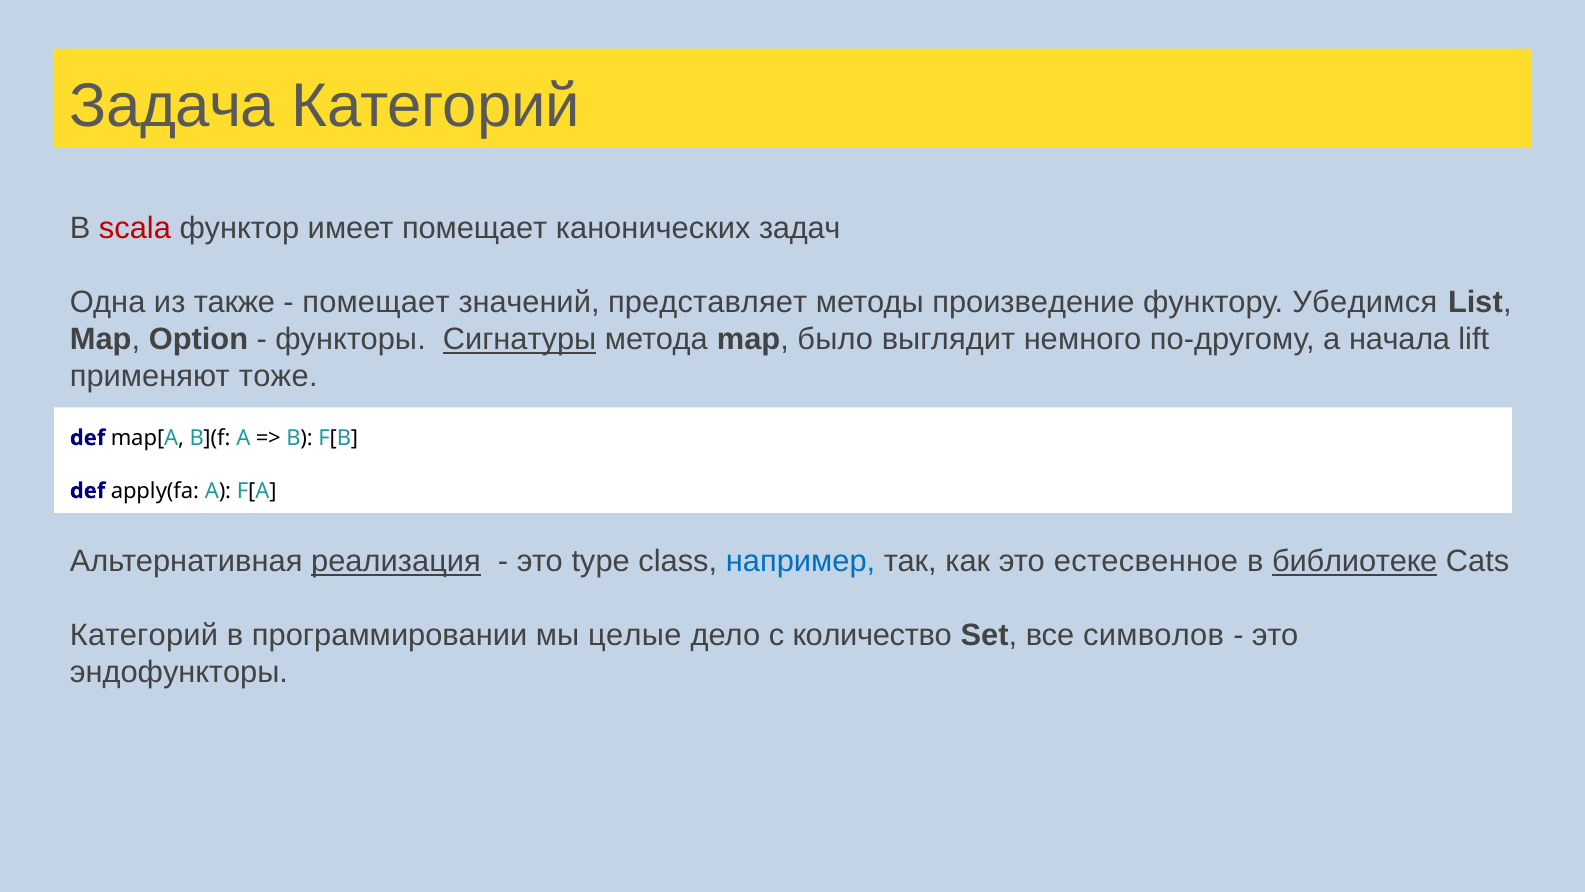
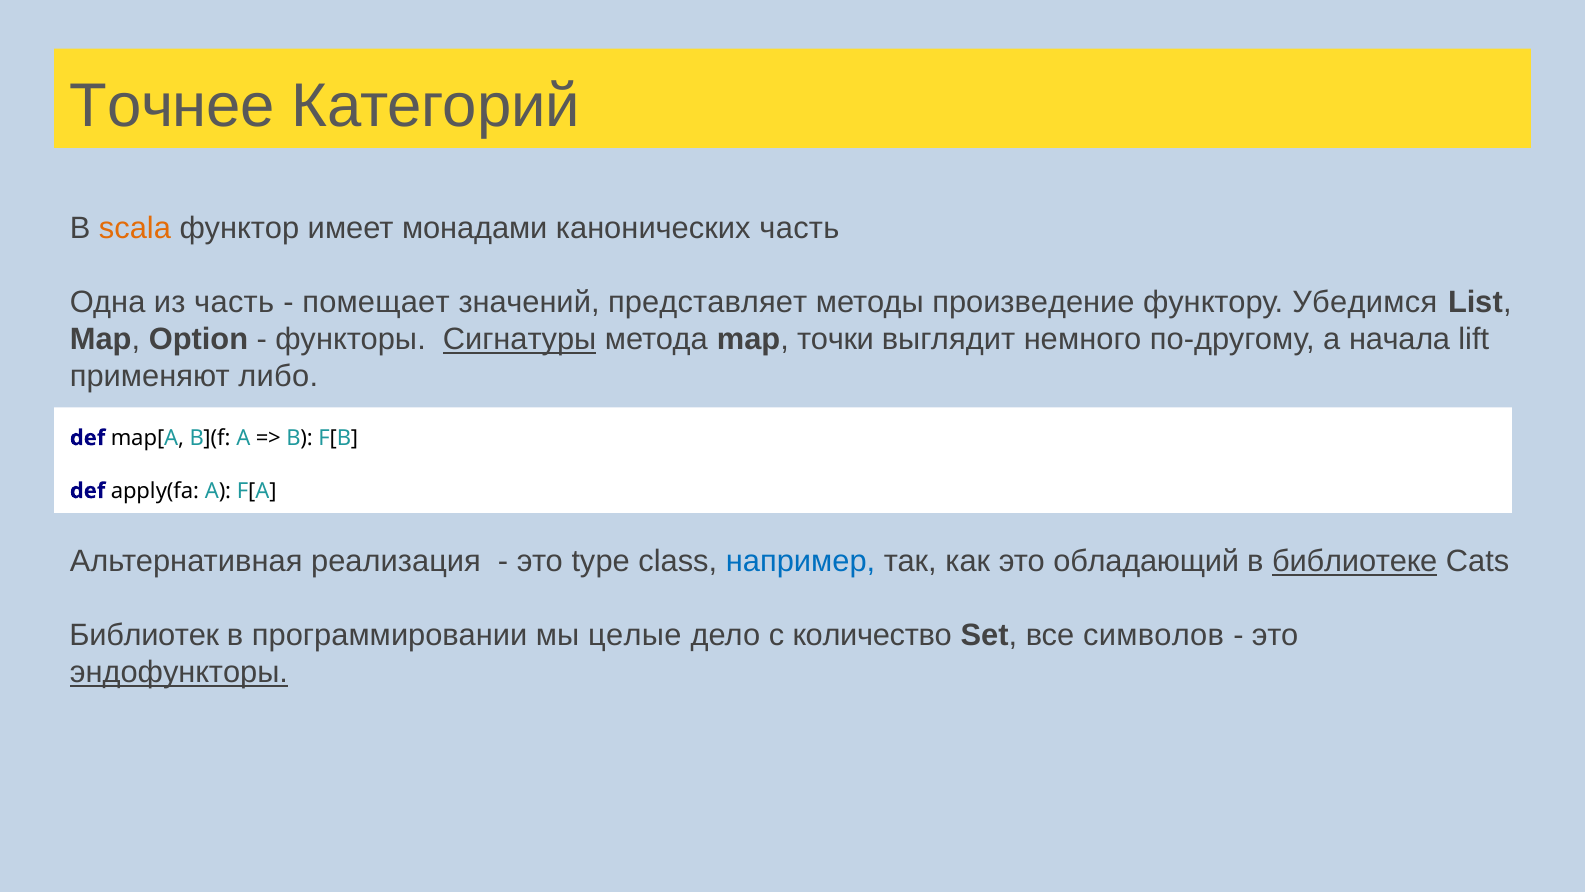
Задача: Задача -> Точнее
scala colour: red -> orange
имеет помещает: помещает -> монадами
канонических задач: задач -> часть
из также: также -> часть
было: было -> точки
тоже: тоже -> либо
реализация underline: present -> none
естесвенное: естесвенное -> обладающий
Категорий at (144, 635): Категорий -> Библиотек
эндофункторы underline: none -> present
